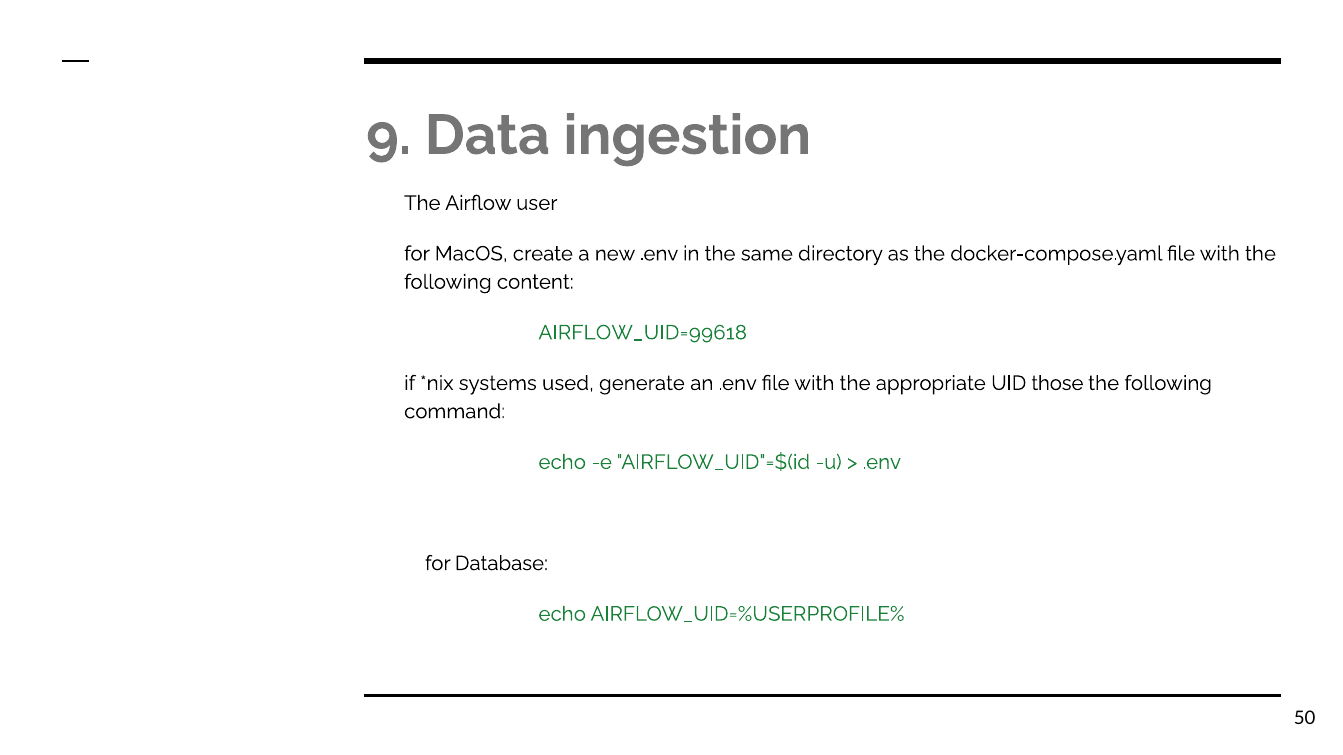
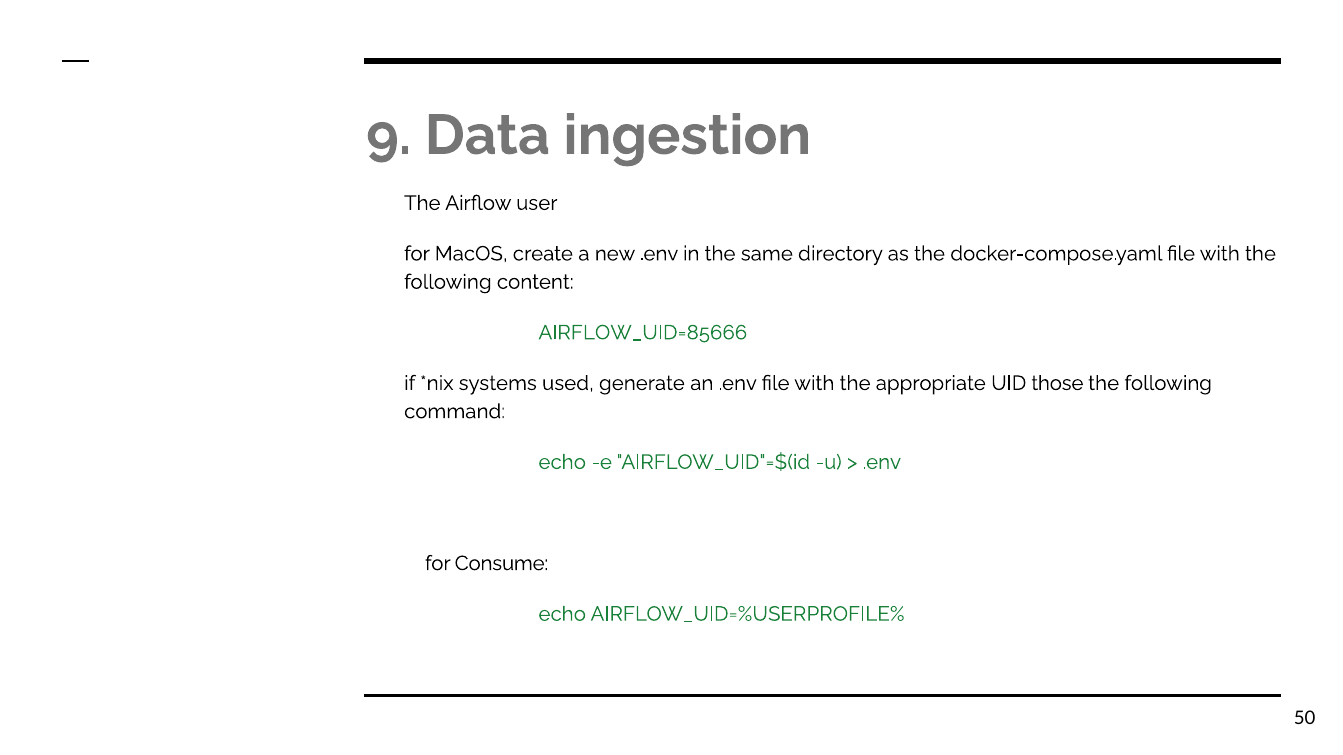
AIRFLOW_UID=99618: AIRFLOW_UID=99618 -> AIRFLOW_UID=85666
Database: Database -> Consume
